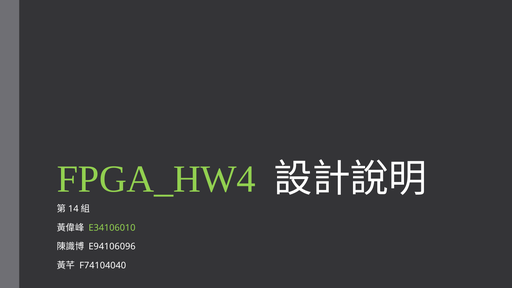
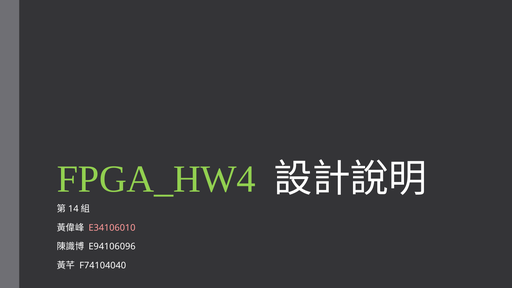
E34106010 colour: light green -> pink
